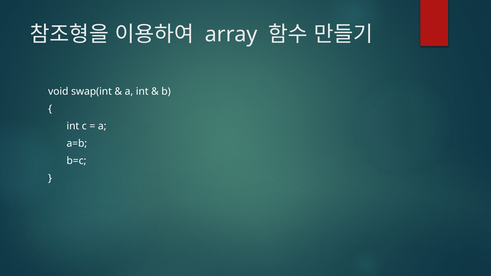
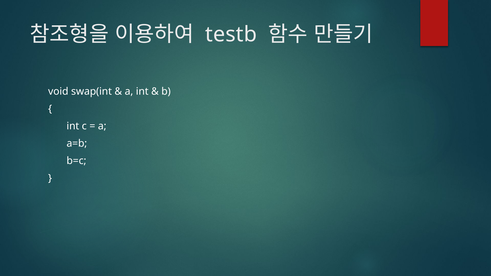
array: array -> testb
